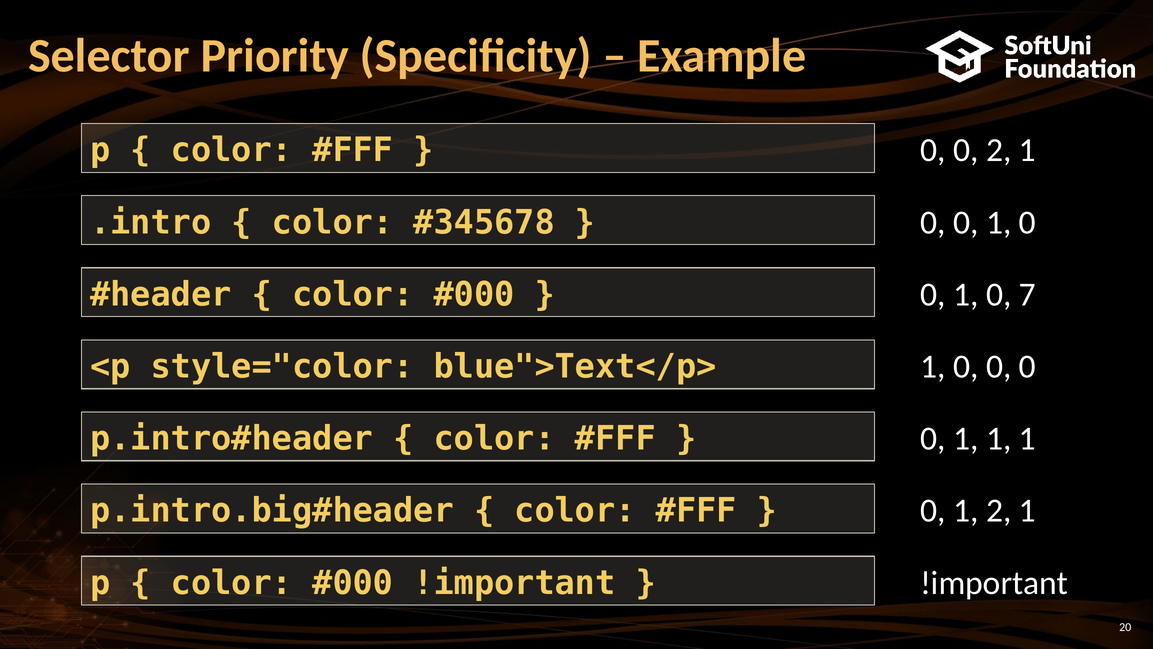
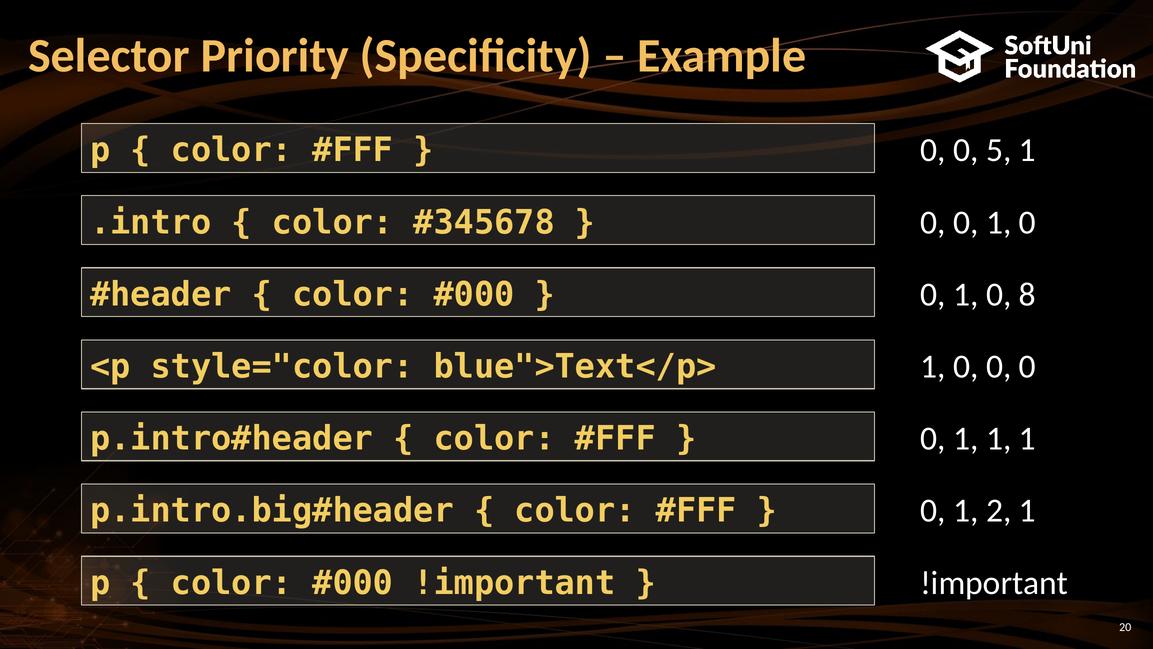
0 2: 2 -> 5
7: 7 -> 8
